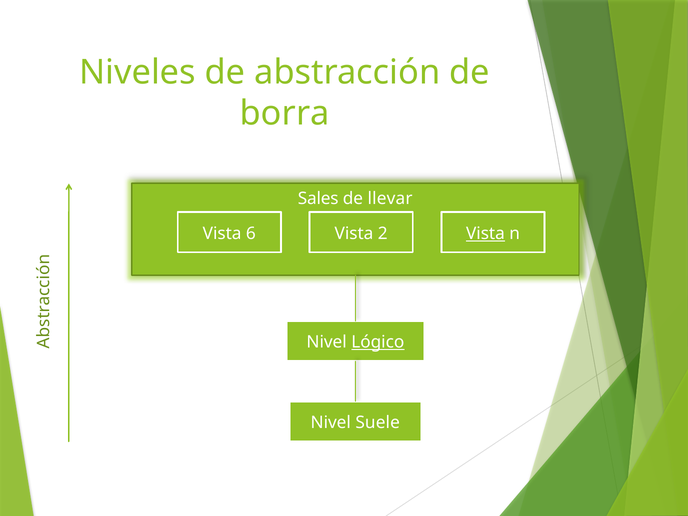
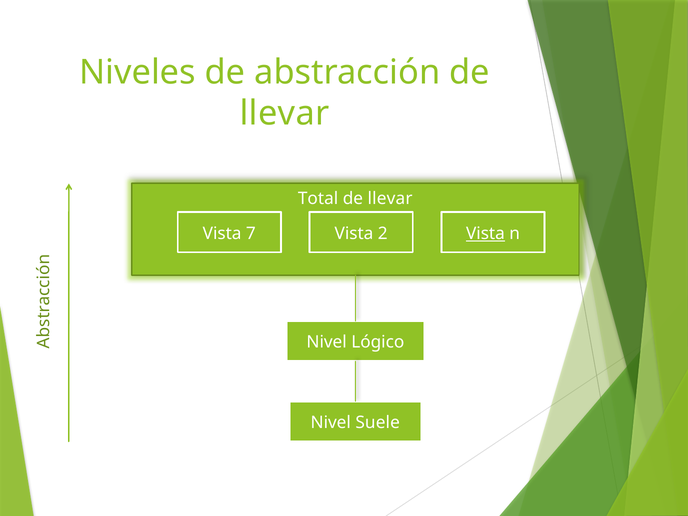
borra at (285, 114): borra -> llevar
Sales: Sales -> Total
6: 6 -> 7
Lógico underline: present -> none
